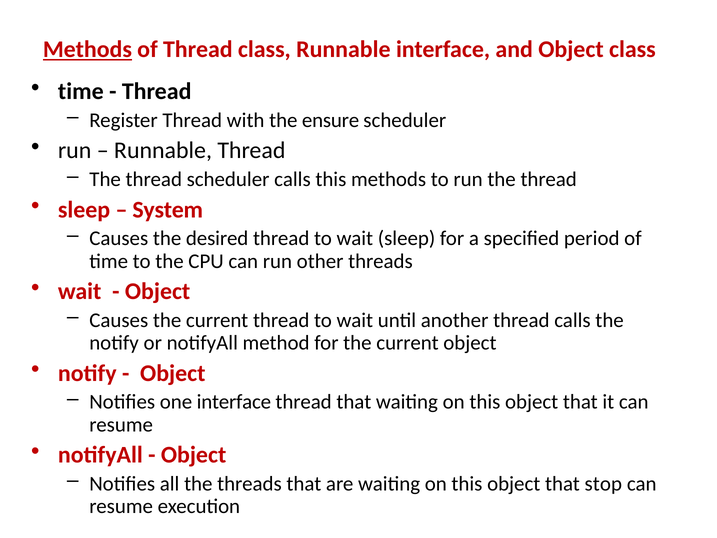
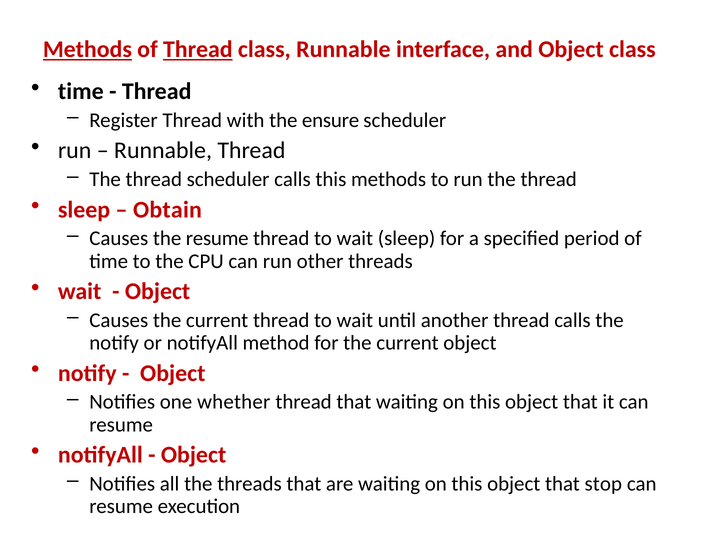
Thread at (198, 49) underline: none -> present
System: System -> Obtain
the desired: desired -> resume
one interface: interface -> whether
